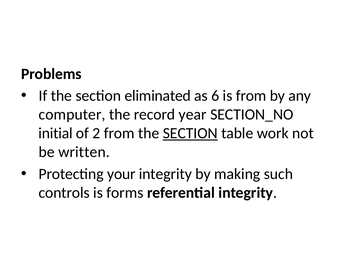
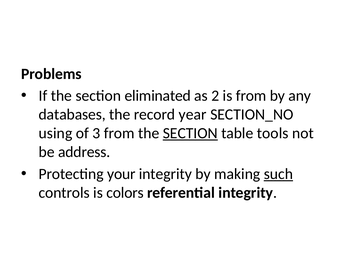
6: 6 -> 2
computer: computer -> databases
initial: initial -> using
2: 2 -> 3
work: work -> tools
written: written -> address
such underline: none -> present
forms: forms -> colors
